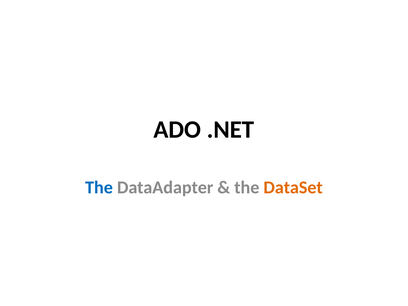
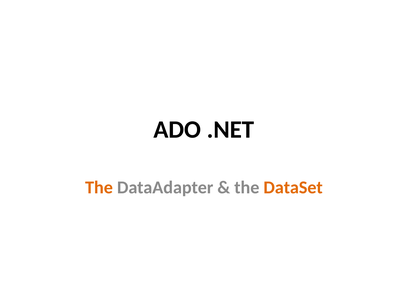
The at (99, 188) colour: blue -> orange
